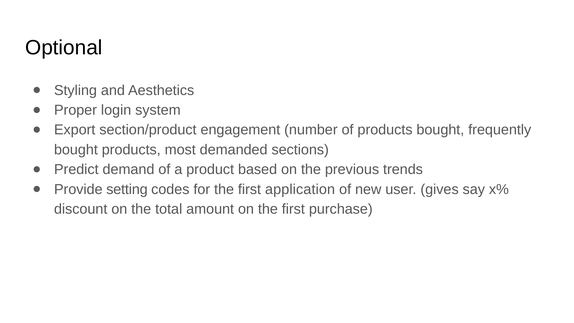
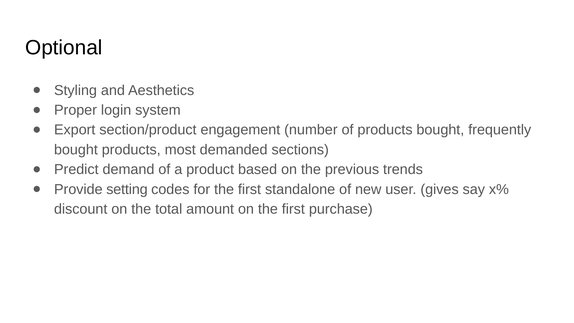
application: application -> standalone
